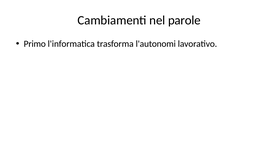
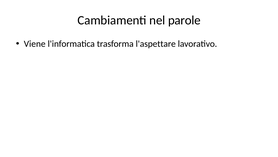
Primo: Primo -> Viene
l'autonomi: l'autonomi -> l'aspettare
